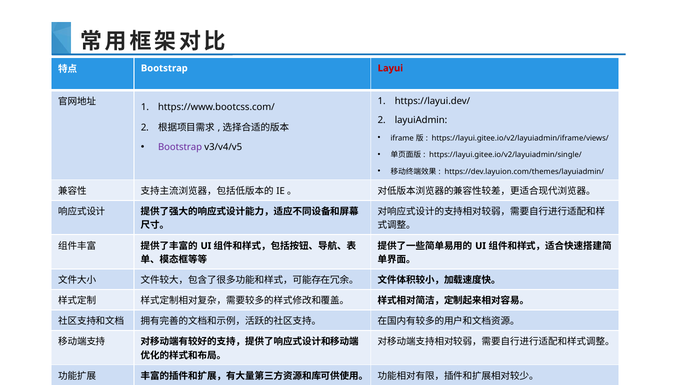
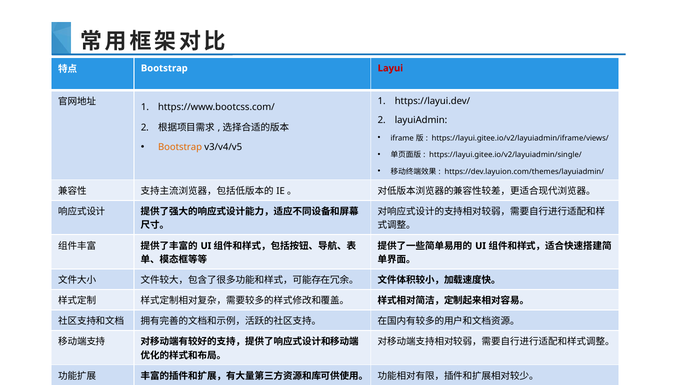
Bootstrap at (180, 147) colour: purple -> orange
